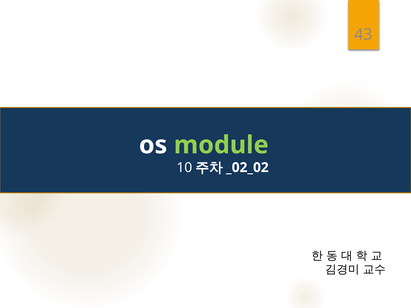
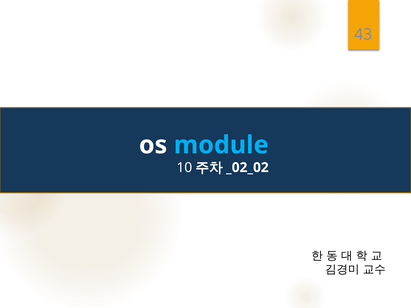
module colour: light green -> light blue
